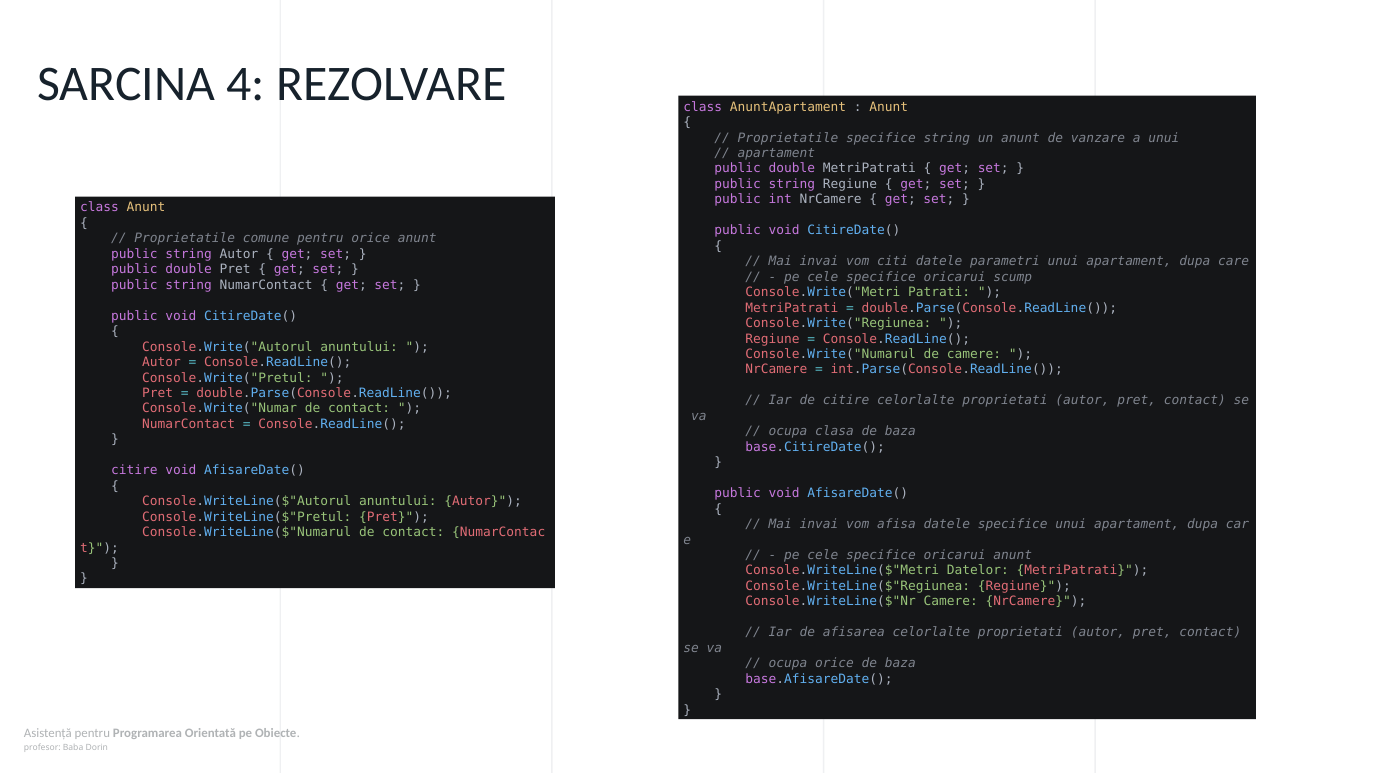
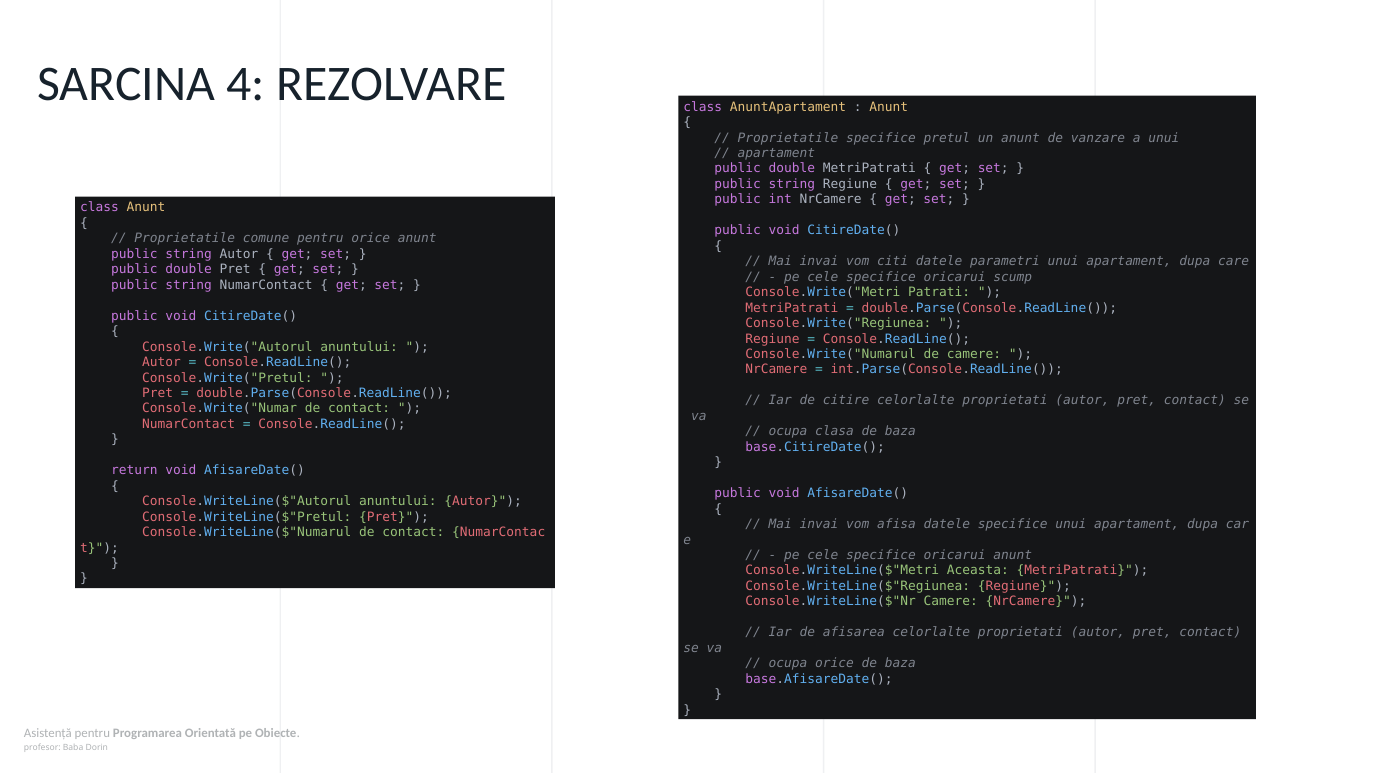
specifice string: string -> pretul
citire at (134, 470): citire -> return
Datelor: Datelor -> Aceasta
